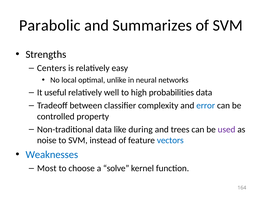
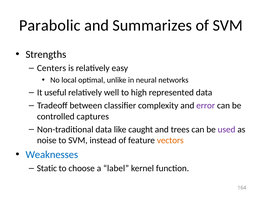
probabilities: probabilities -> represented
error colour: blue -> purple
property: property -> captures
during: during -> caught
vectors colour: blue -> orange
Most: Most -> Static
solve: solve -> label
